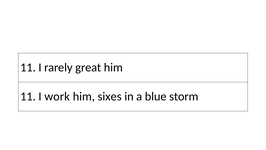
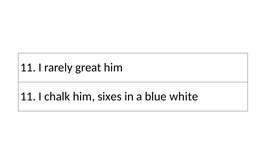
work: work -> chalk
storm: storm -> white
